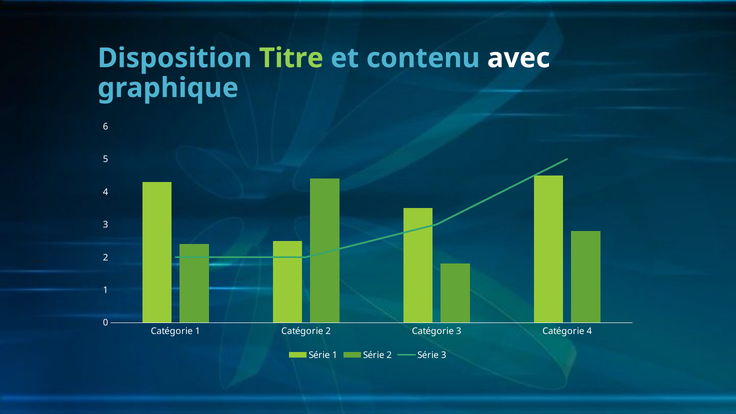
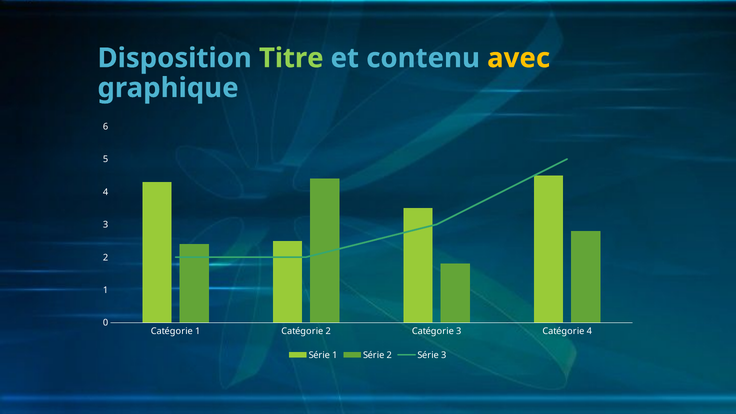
avec colour: white -> yellow
